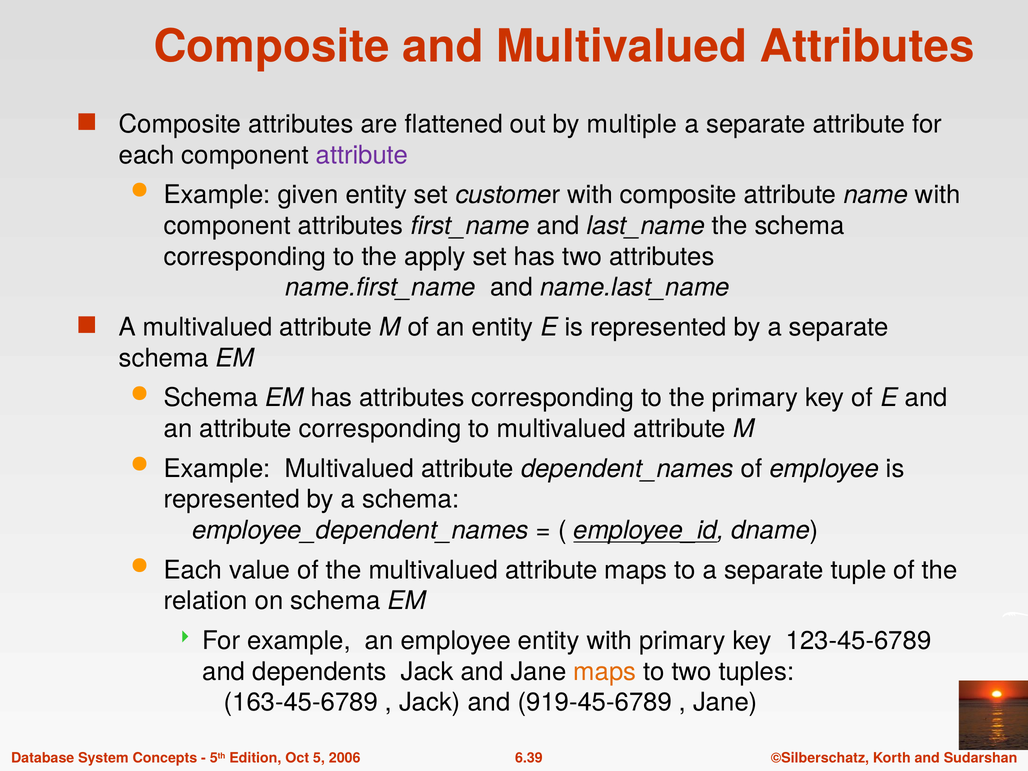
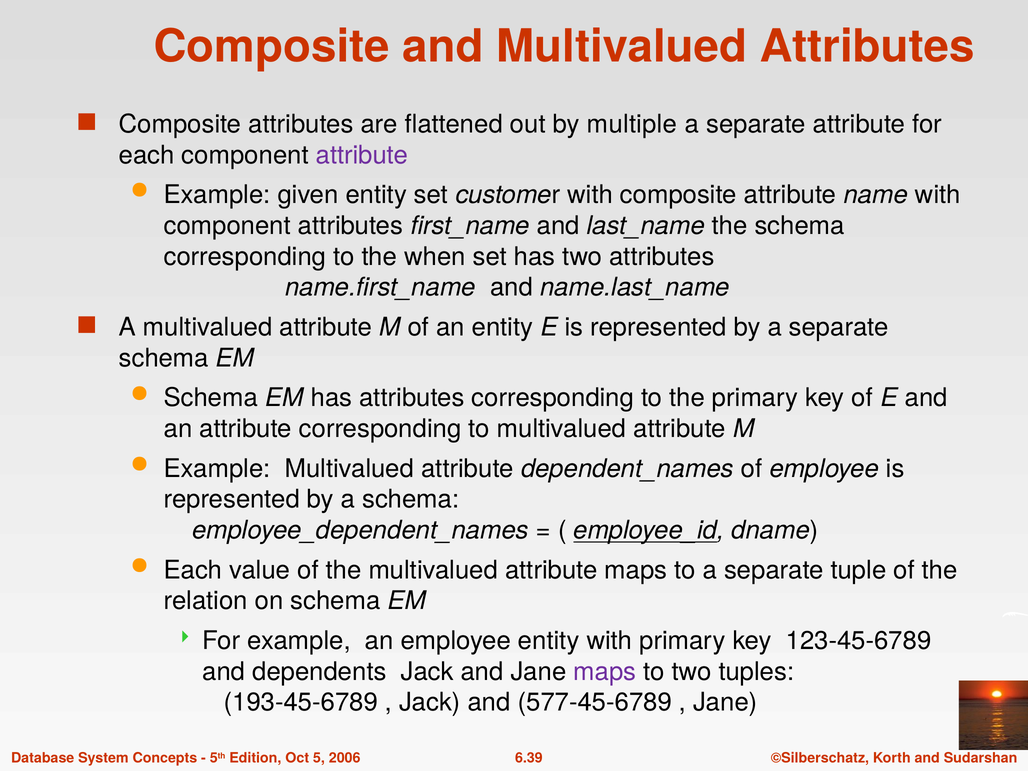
apply: apply -> when
maps at (605, 672) colour: orange -> purple
163-45-6789: 163-45-6789 -> 193-45-6789
919-45-6789: 919-45-6789 -> 577-45-6789
